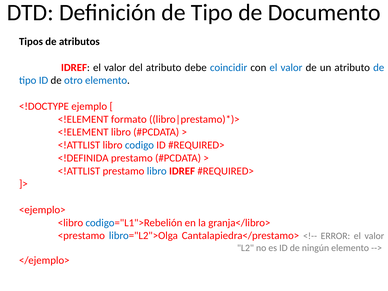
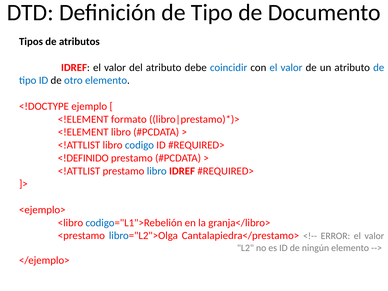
<!DEFINIDA: <!DEFINIDA -> <!DEFINIDO
